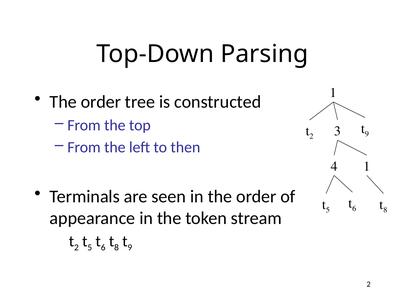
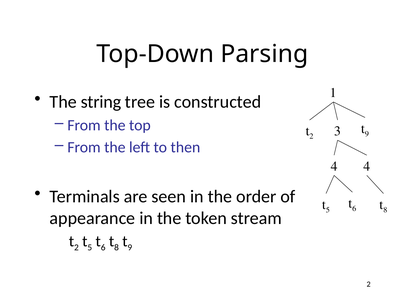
order at (101, 102): order -> string
4 1: 1 -> 4
